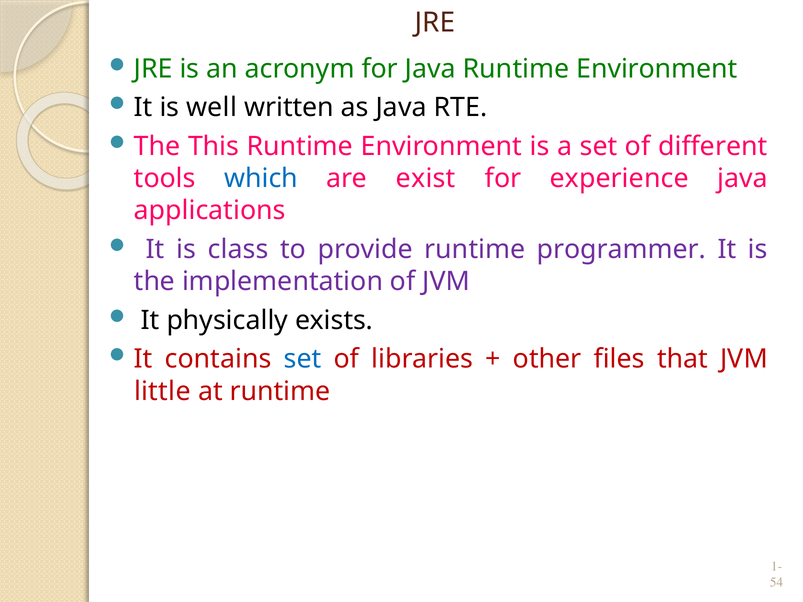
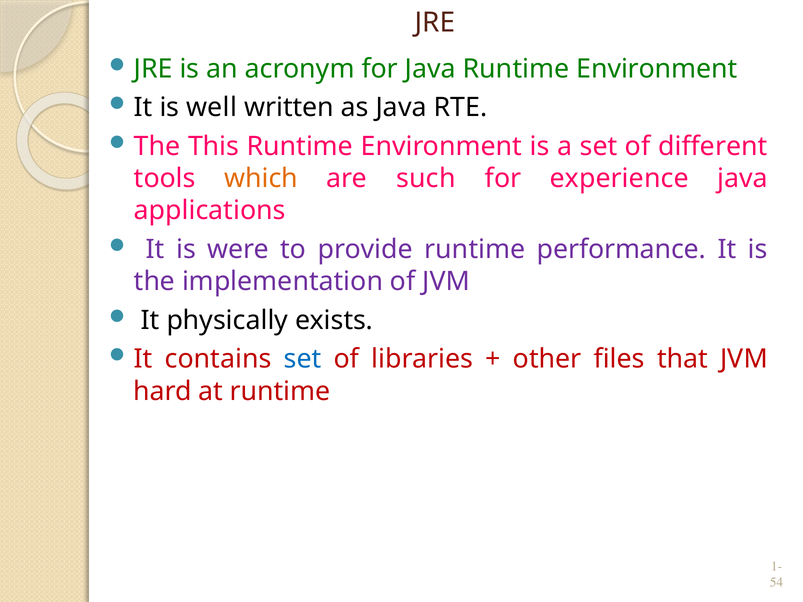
which colour: blue -> orange
exist: exist -> such
class: class -> were
programmer: programmer -> performance
little: little -> hard
